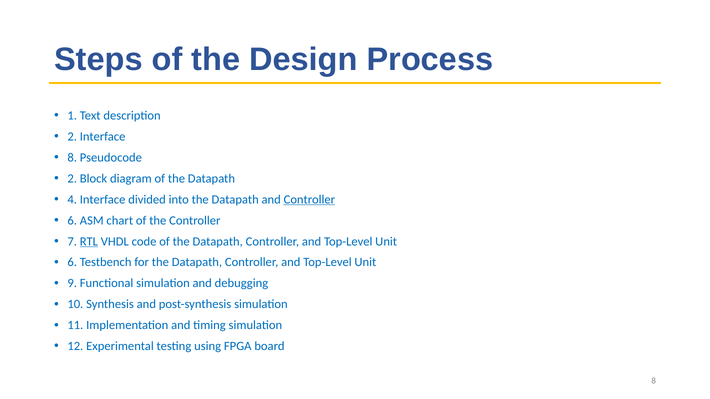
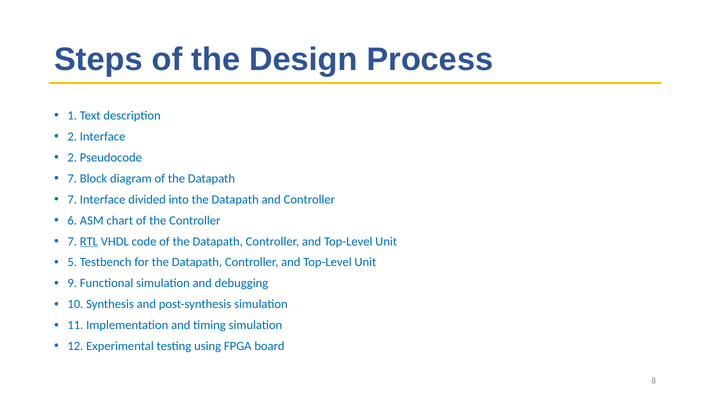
8 at (72, 158): 8 -> 2
2 at (72, 179): 2 -> 7
4 at (72, 200): 4 -> 7
Controller at (309, 200) underline: present -> none
6 at (72, 263): 6 -> 5
